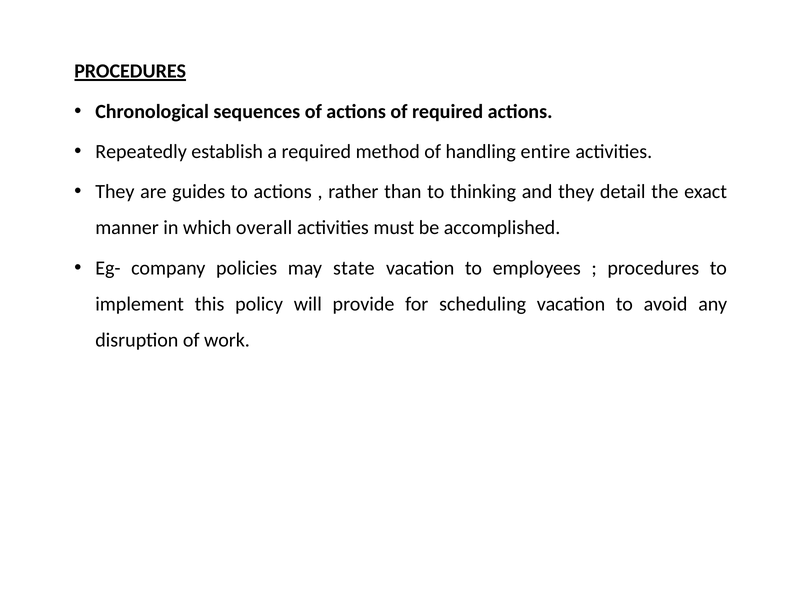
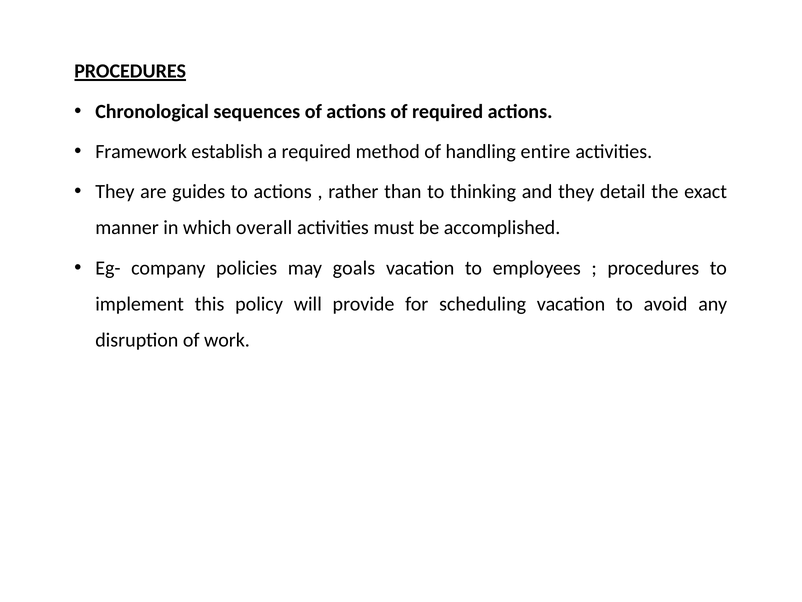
Repeatedly: Repeatedly -> Framework
state: state -> goals
